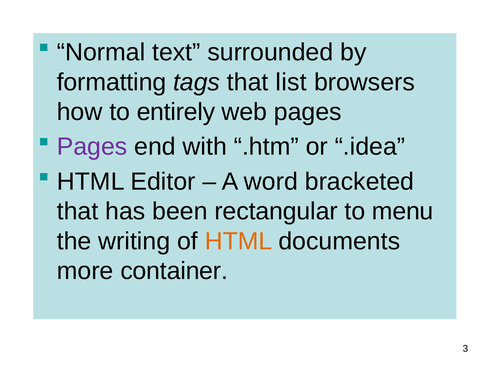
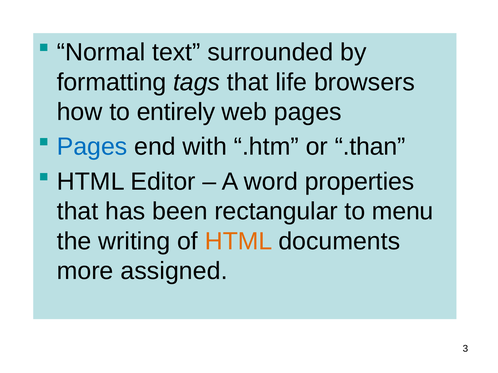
list: list -> life
Pages at (92, 147) colour: purple -> blue
.idea: .idea -> .than
bracketed: bracketed -> properties
container: container -> assigned
